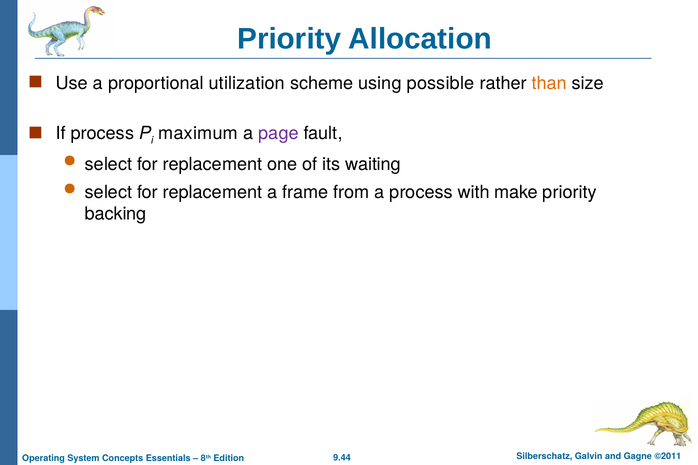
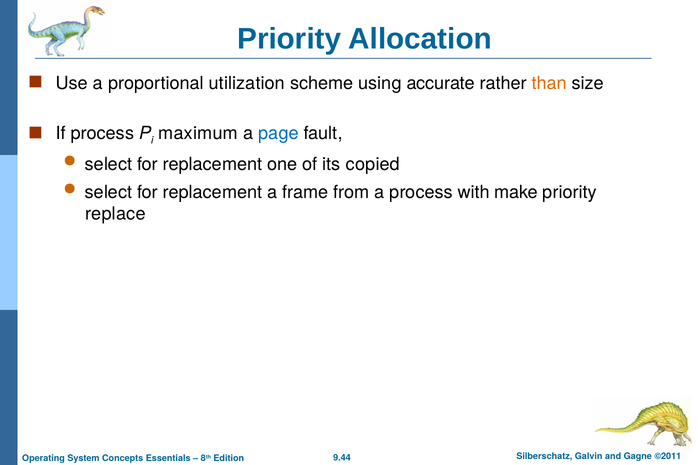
possible: possible -> accurate
page colour: purple -> blue
waiting: waiting -> copied
backing: backing -> replace
